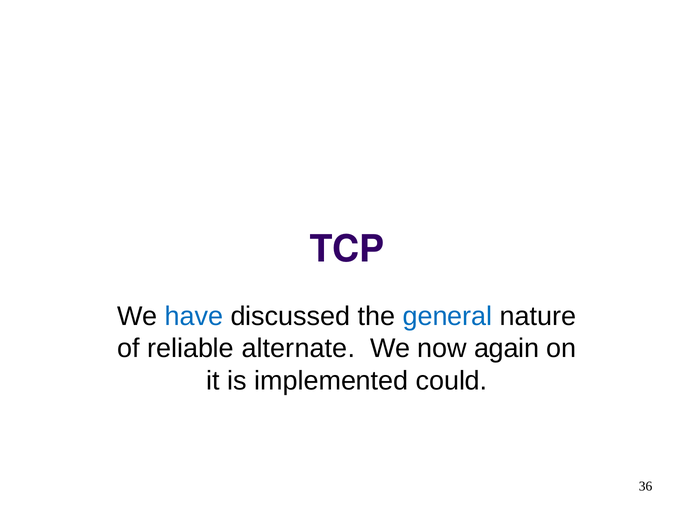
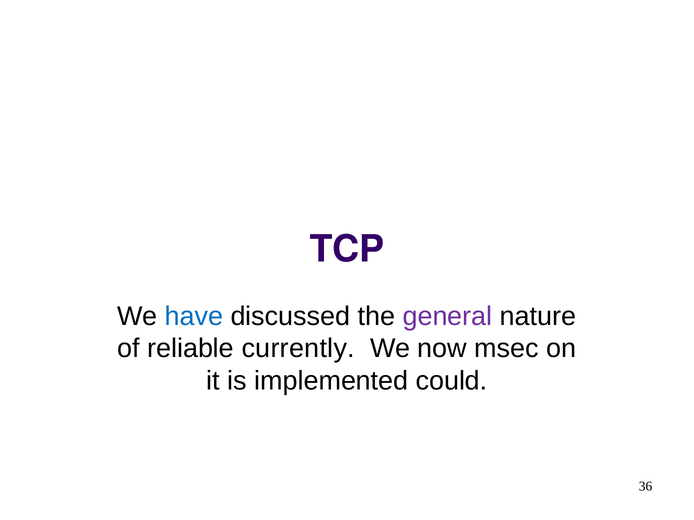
general colour: blue -> purple
alternate: alternate -> currently
again: again -> msec
